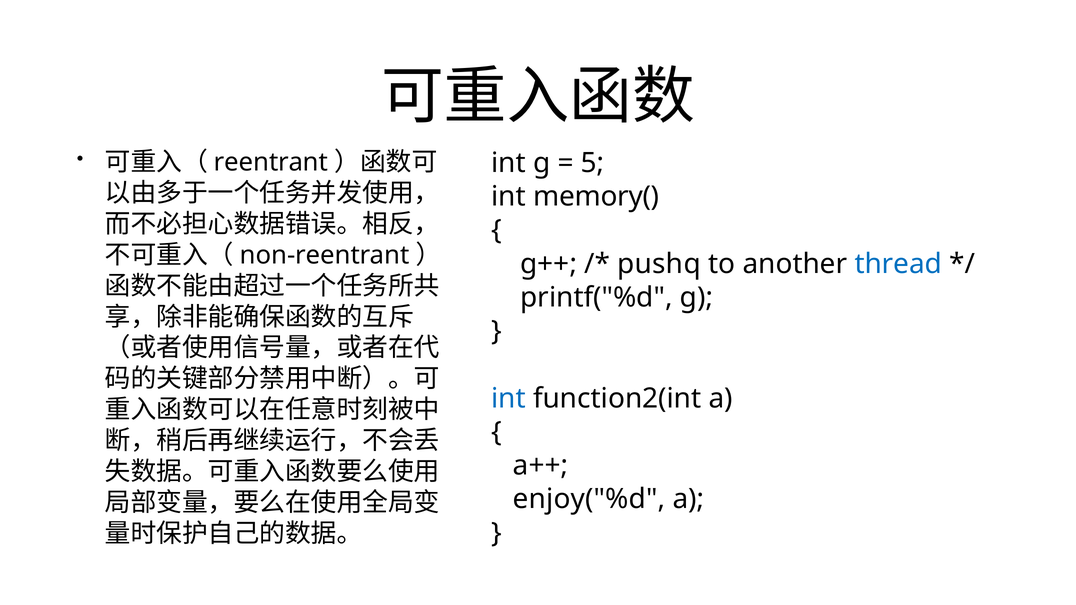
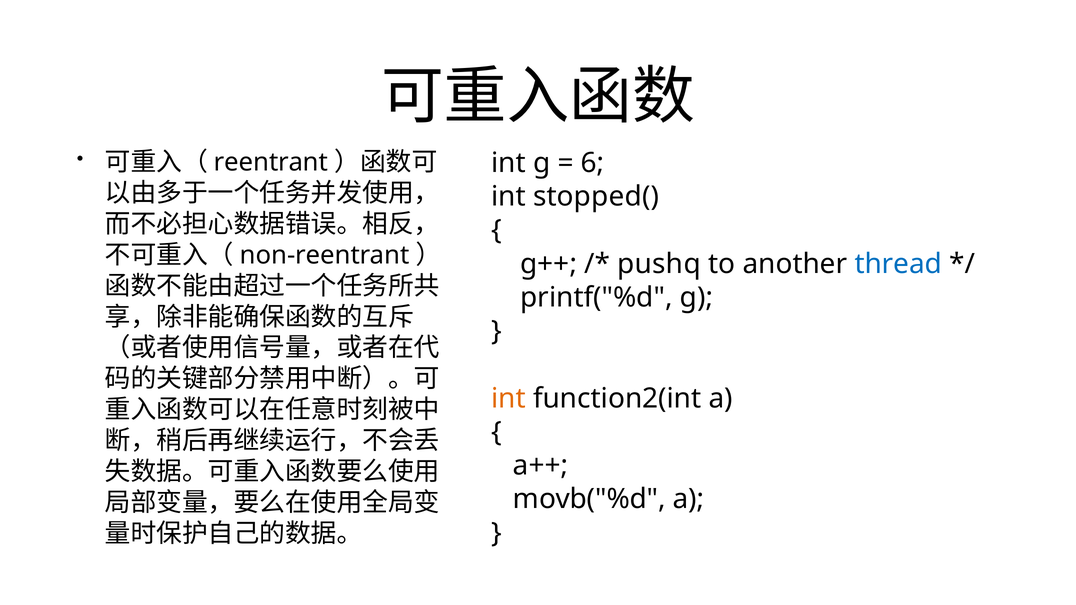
5: 5 -> 6
memory(: memory( -> stopped(
int at (508, 398) colour: blue -> orange
enjoy("%d: enjoy("%d -> movb("%d
